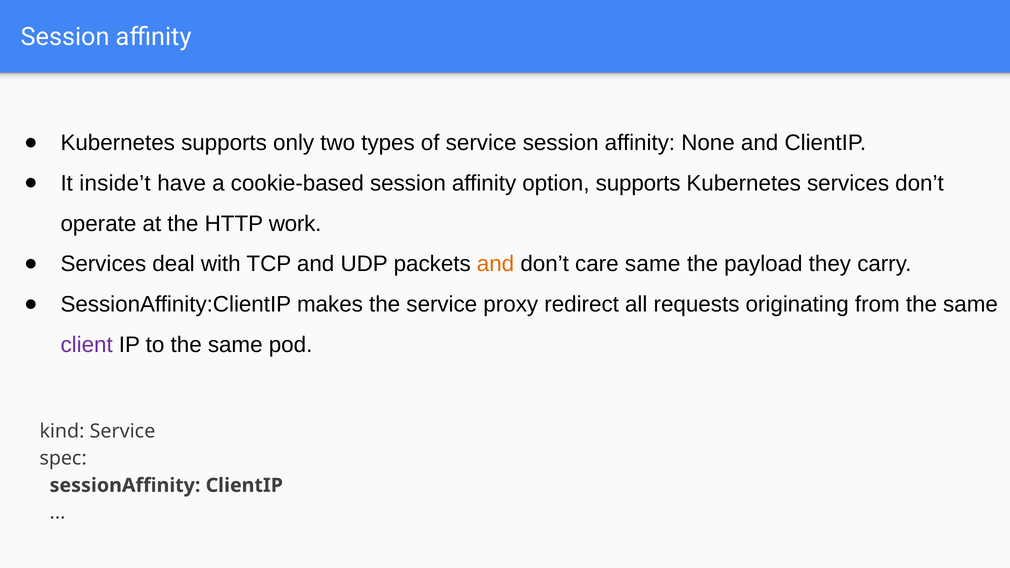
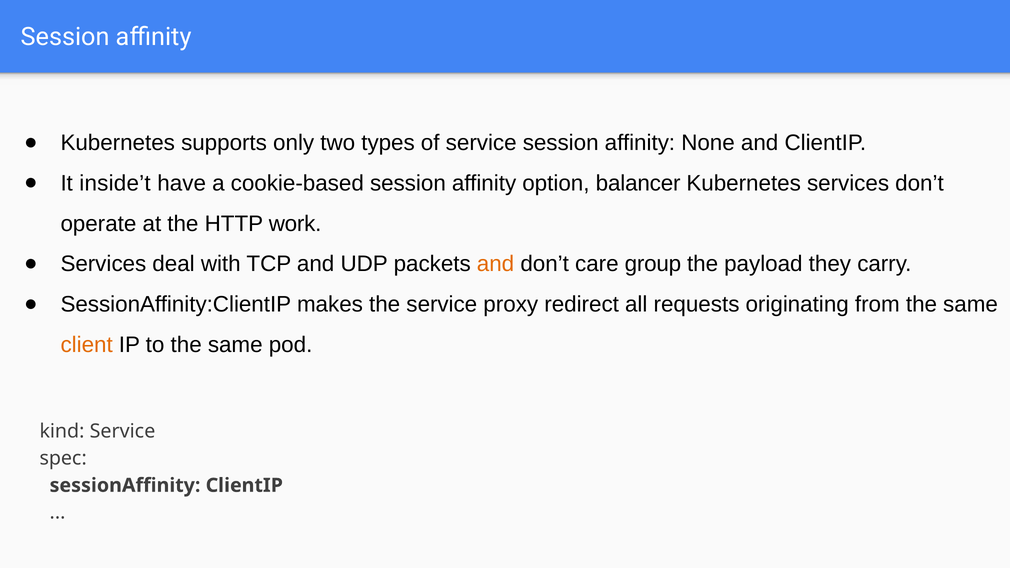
option supports: supports -> balancer
care same: same -> group
client colour: purple -> orange
